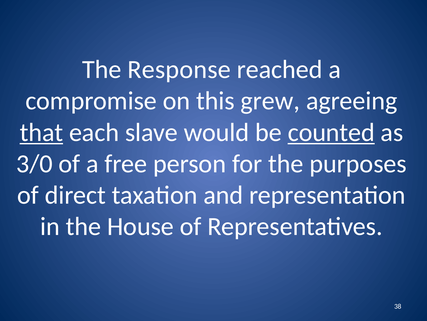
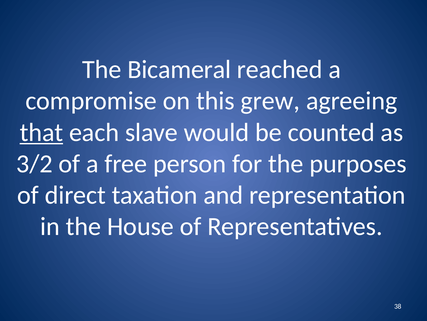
Response: Response -> Bicameral
counted underline: present -> none
3/0: 3/0 -> 3/2
